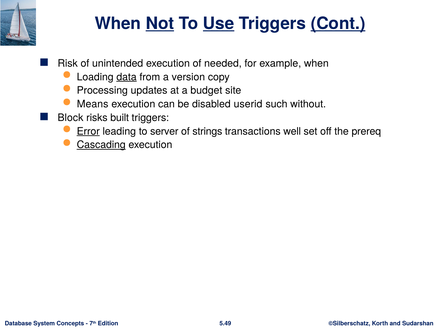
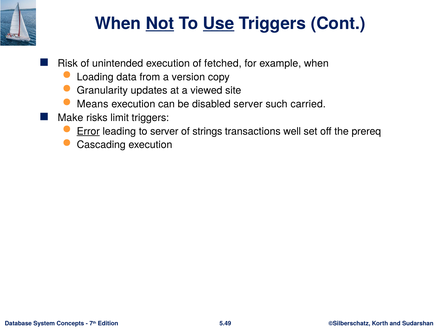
Cont underline: present -> none
needed: needed -> fetched
data underline: present -> none
Processing: Processing -> Granularity
budget: budget -> viewed
disabled userid: userid -> server
without: without -> carried
Block: Block -> Make
built: built -> limit
Cascading underline: present -> none
